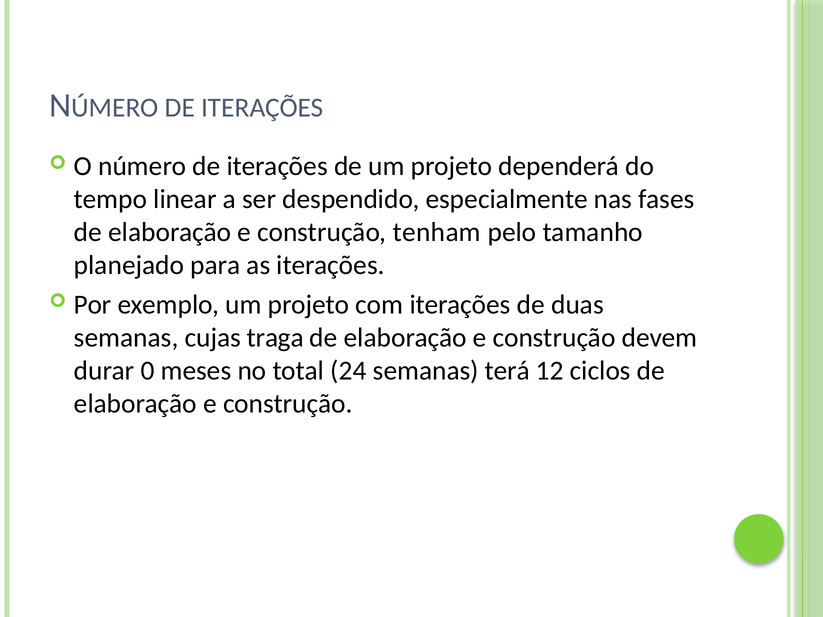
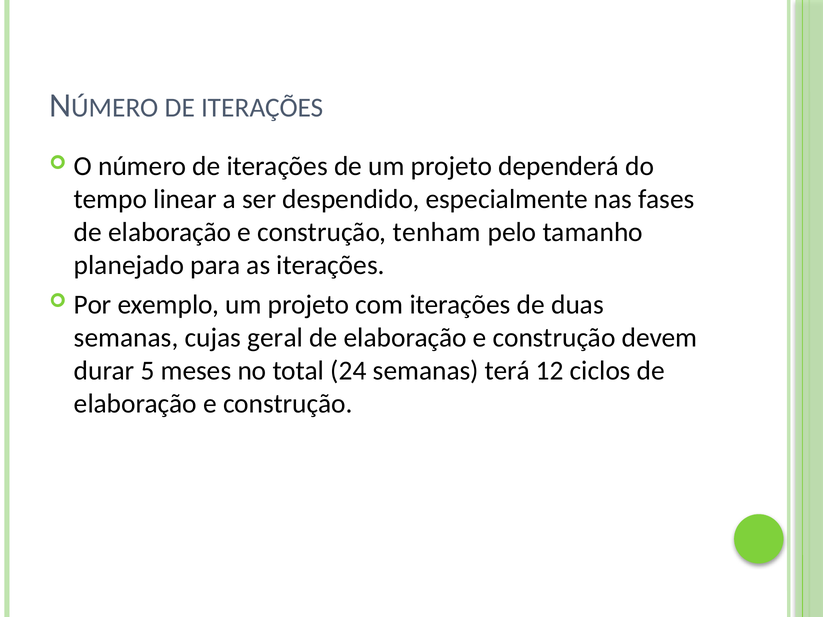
traga: traga -> geral
0: 0 -> 5
